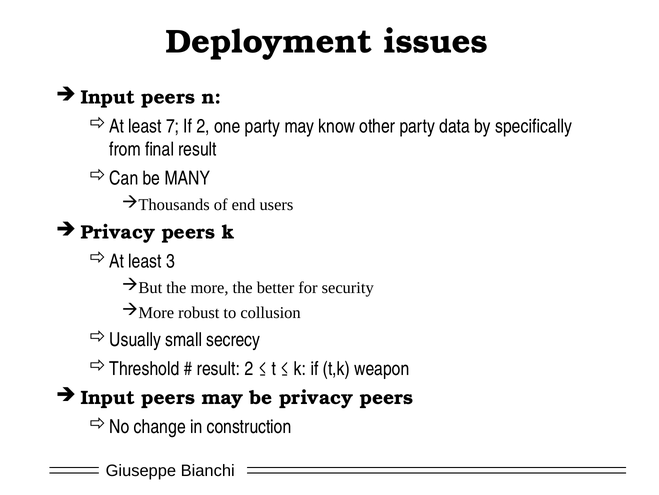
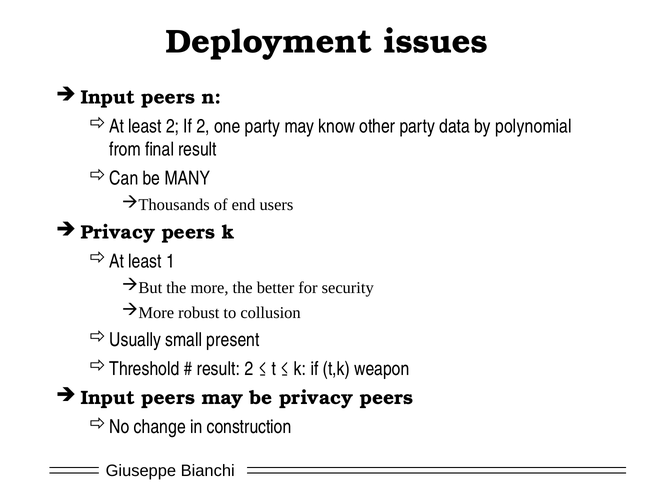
least 7: 7 -> 2
specifically: specifically -> polynomial
3: 3 -> 1
secrecy: secrecy -> present
